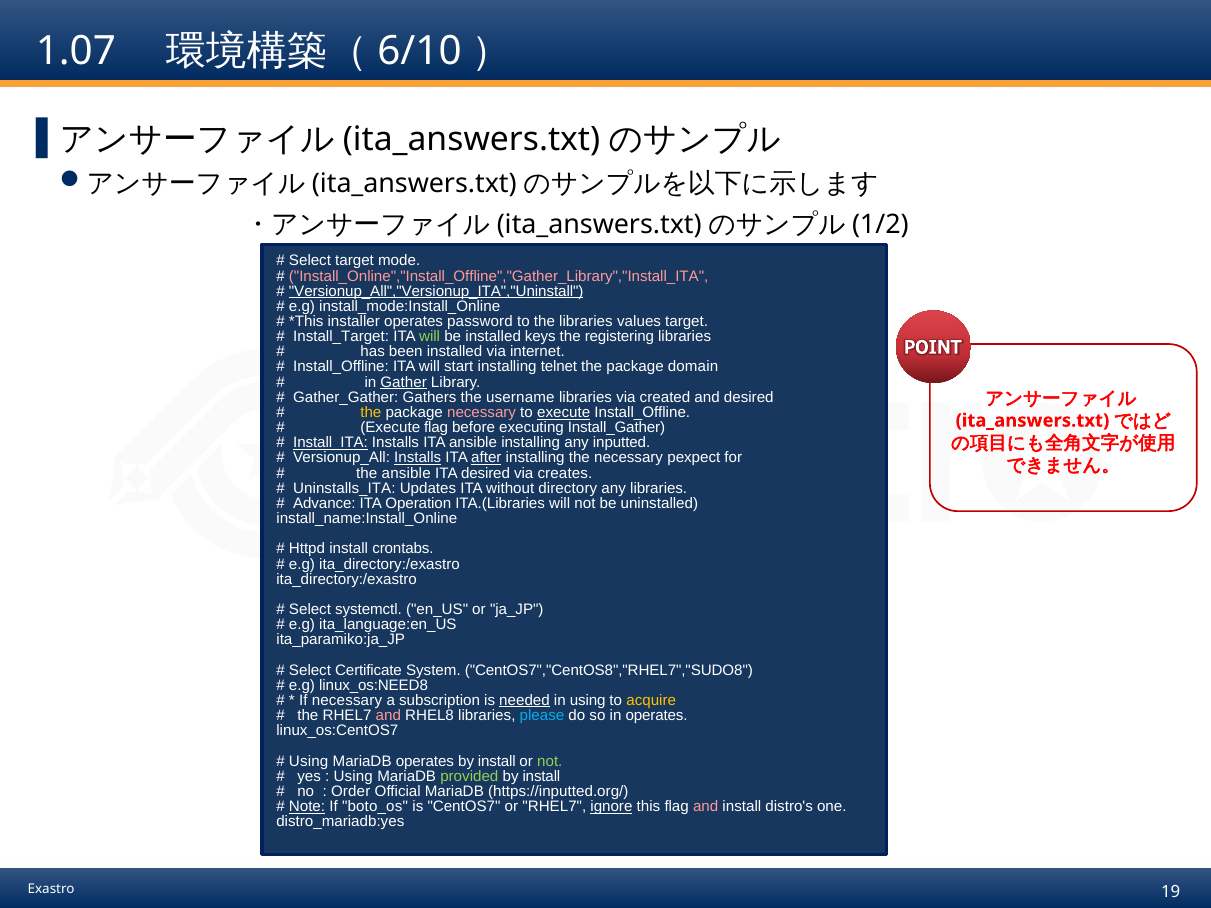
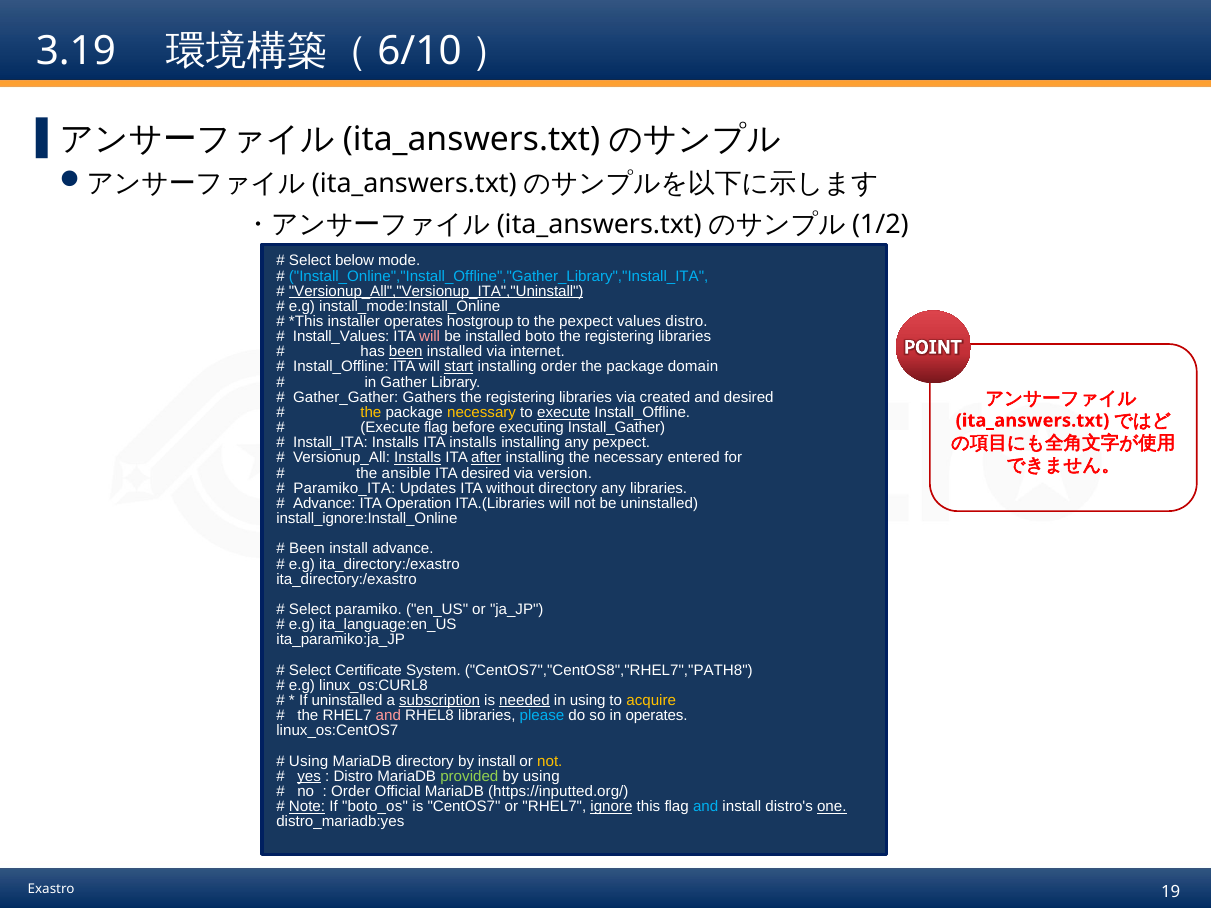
1.07: 1.07 -> 3.19
Select target: target -> below
Install_Online","Install_Offline","Gather_Library","Install_ITA colour: pink -> light blue
password: password -> hostgroup
the libraries: libraries -> pexpect
values target: target -> distro
Install_Target: Install_Target -> Install_Values
will at (430, 337) colour: light green -> pink
keys: keys -> boto
been at (406, 352) underline: none -> present
start underline: none -> present
installing telnet: telnet -> order
Gather underline: present -> none
Gathers the username: username -> registering
necessary at (482, 413) colour: pink -> yellow
Install_ITA underline: present -> none
ITA ansible: ansible -> installs
any inputted: inputted -> pexpect
pexpect: pexpect -> entered
creates: creates -> version
Uninstalls_ITA: Uninstalls_ITA -> Paramiko_ITA
install_name:Install_Online: install_name:Install_Online -> install_ignore:Install_Online
Httpd at (307, 549): Httpd -> Been
install crontabs: crontabs -> advance
systemctl: systemctl -> paramiko
CentOS7","CentOS8","RHEL7","SUDO8: CentOS7","CentOS8","RHEL7","SUDO8 -> CentOS7","CentOS8","RHEL7","PATH8
linux_os:NEED8: linux_os:NEED8 -> linux_os:CURL8
If necessary: necessary -> uninstalled
subscription underline: none -> present
MariaDB operates: operates -> directory
not at (550, 761) colour: light green -> yellow
yes underline: none -> present
Using at (353, 776): Using -> Distro
install at (541, 776): install -> using
and at (706, 807) colour: pink -> light blue
one underline: none -> present
